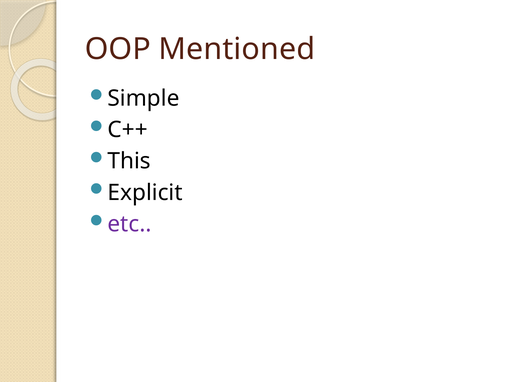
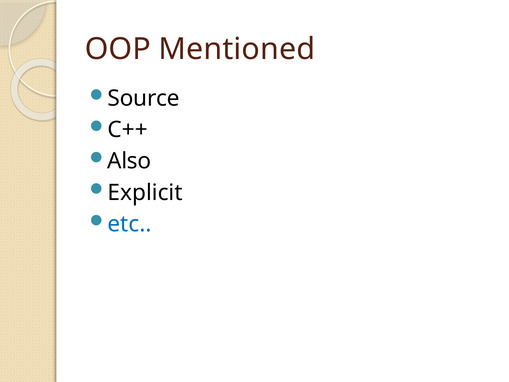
Simple: Simple -> Source
This: This -> Also
etc colour: purple -> blue
